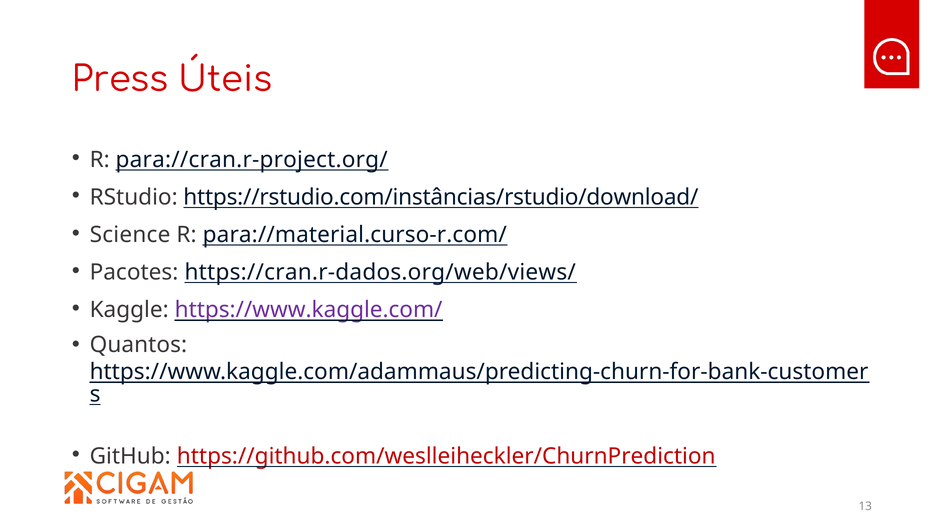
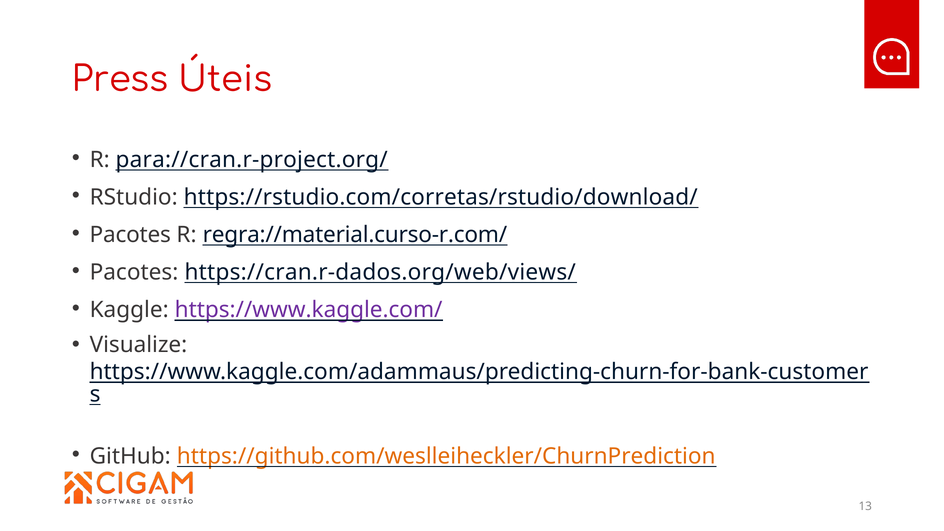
https://rstudio.com/instâncias/rstudio/download/: https://rstudio.com/instâncias/rstudio/download/ -> https://rstudio.com/corretas/rstudio/download/
Science at (130, 235): Science -> Pacotes
para://material.curso-r.com/: para://material.curso-r.com/ -> regra://material.curso-r.com/
Quantos: Quantos -> Visualize
https://github.com/weslleiheckler/ChurnPrediction colour: red -> orange
